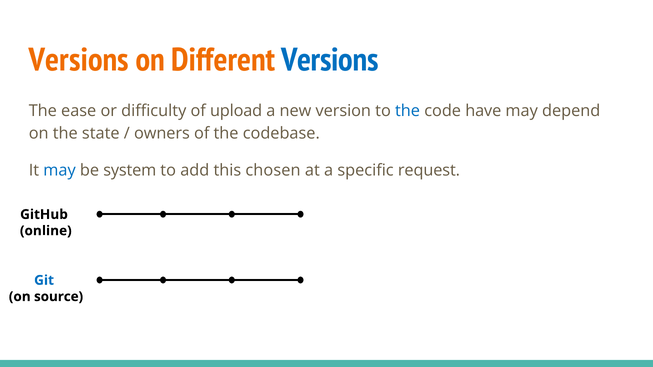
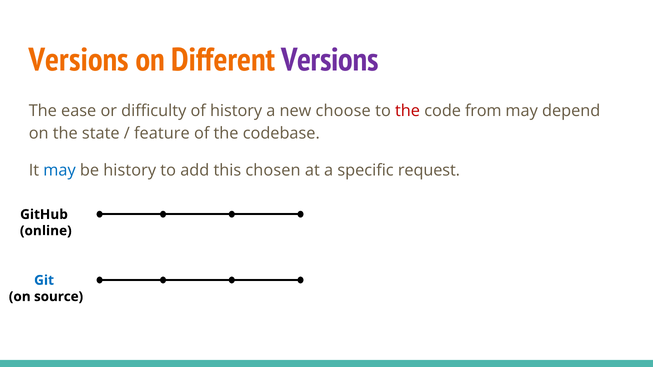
Versions at (330, 60) colour: blue -> purple
of upload: upload -> history
version: version -> choose
the at (408, 111) colour: blue -> red
have: have -> from
owners: owners -> feature
be system: system -> history
